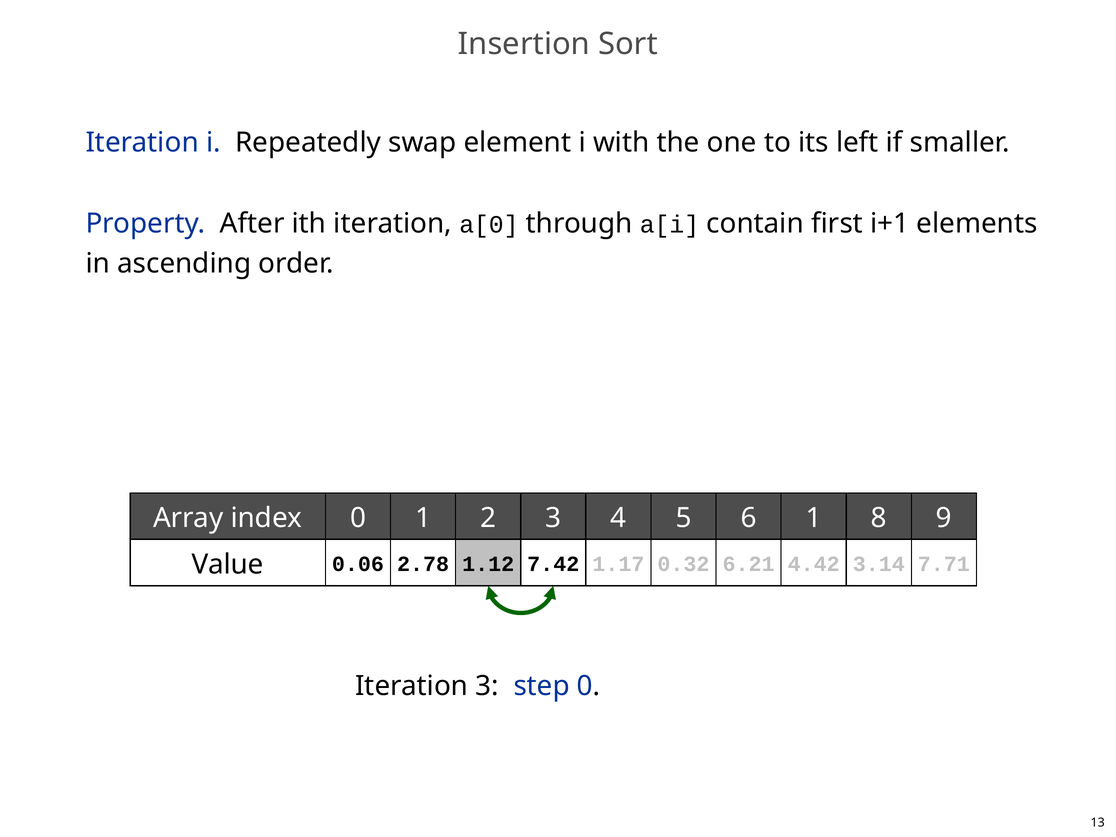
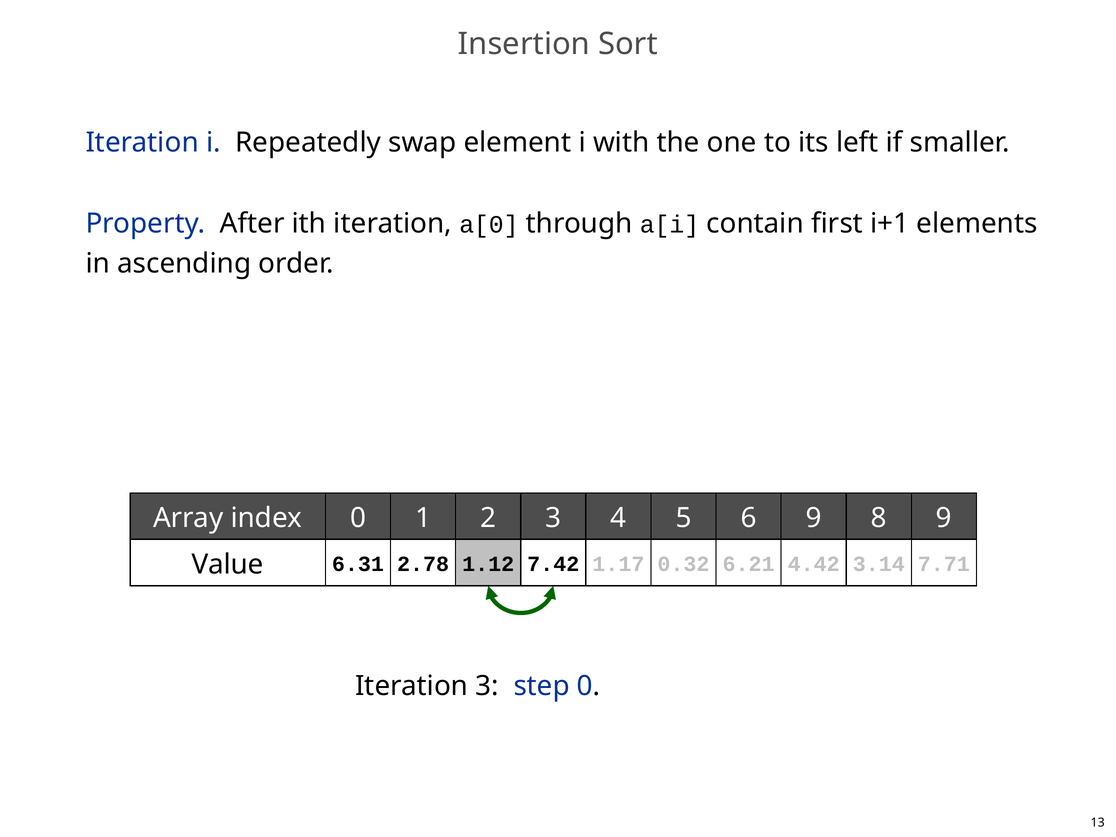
6 1: 1 -> 9
0.06: 0.06 -> 6.31
